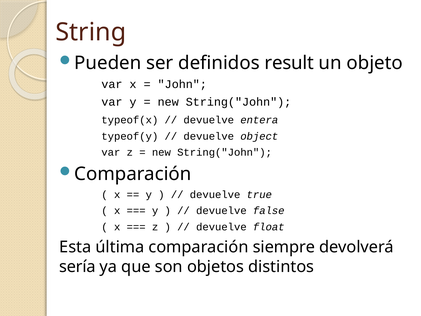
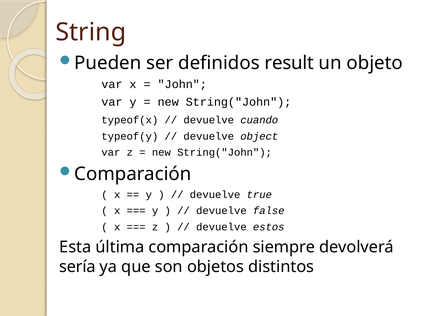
entera: entera -> cuando
float: float -> estos
